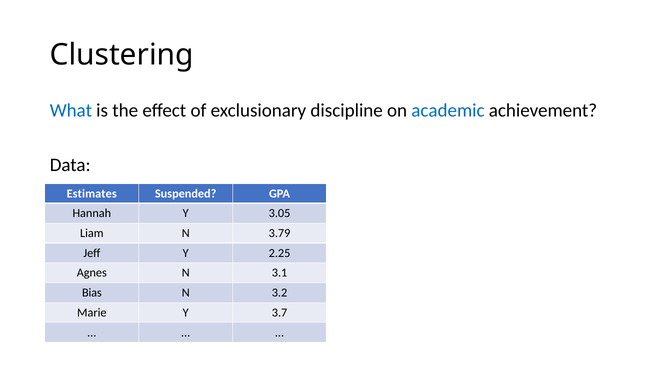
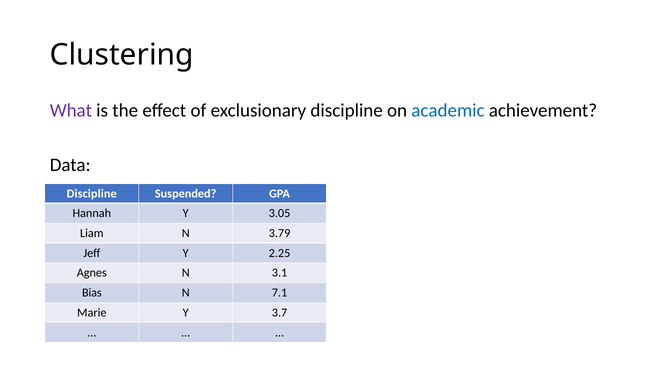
What colour: blue -> purple
Estimates at (92, 194): Estimates -> Discipline
3.2: 3.2 -> 7.1
